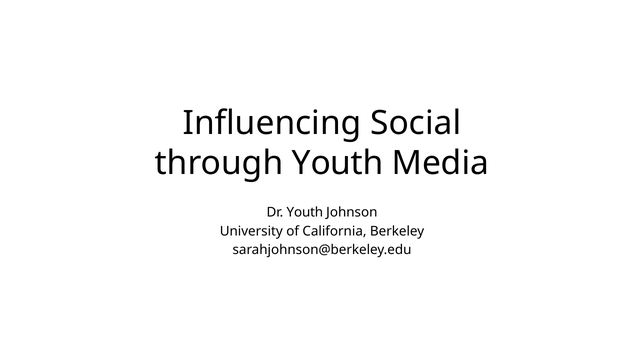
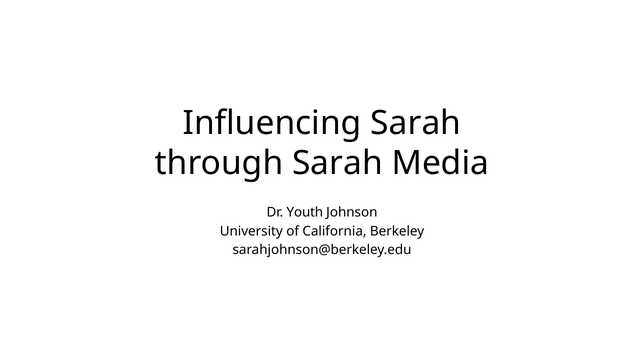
Influencing Social: Social -> Sarah
through Youth: Youth -> Sarah
